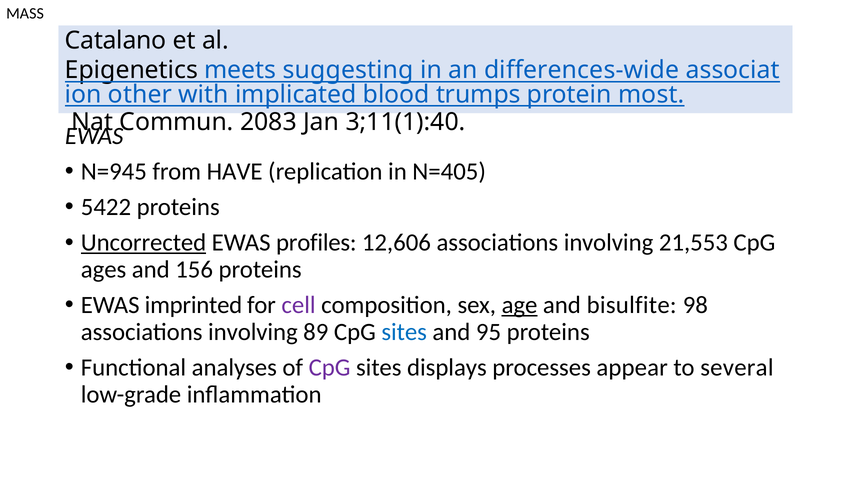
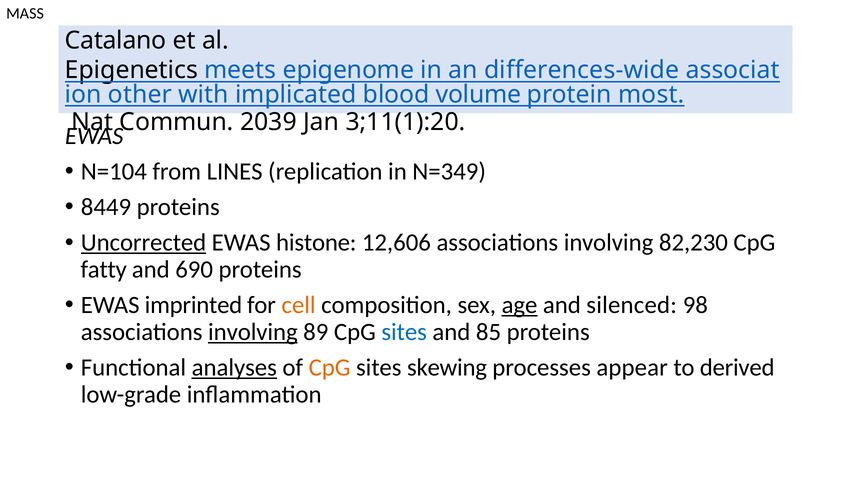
suggesting: suggesting -> epigenome
trumps: trumps -> volume
2083: 2083 -> 2039
3;11(1):40: 3;11(1):40 -> 3;11(1):20
N=945: N=945 -> N=104
HAVE: HAVE -> LINES
N=405: N=405 -> N=349
5422: 5422 -> 8449
profiles: profiles -> histone
21,553: 21,553 -> 82,230
ages: ages -> fatty
156: 156 -> 690
cell colour: purple -> orange
bisulfite: bisulfite -> silenced
involving at (253, 332) underline: none -> present
95: 95 -> 85
analyses underline: none -> present
CpG at (330, 367) colour: purple -> orange
displays: displays -> skewing
several: several -> derived
